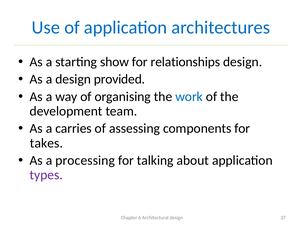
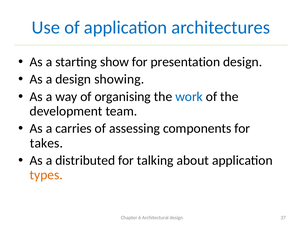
relationships: relationships -> presentation
provided: provided -> showing
processing: processing -> distributed
types colour: purple -> orange
